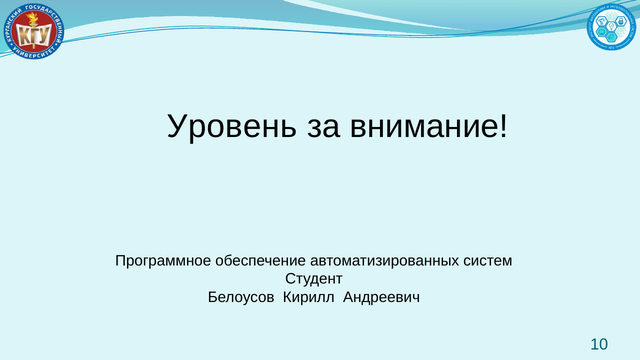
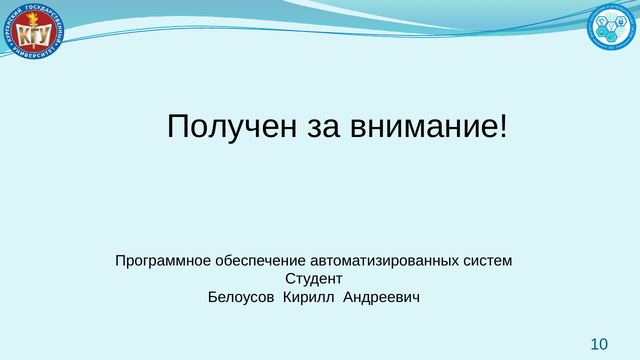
Уровень: Уровень -> Получен
